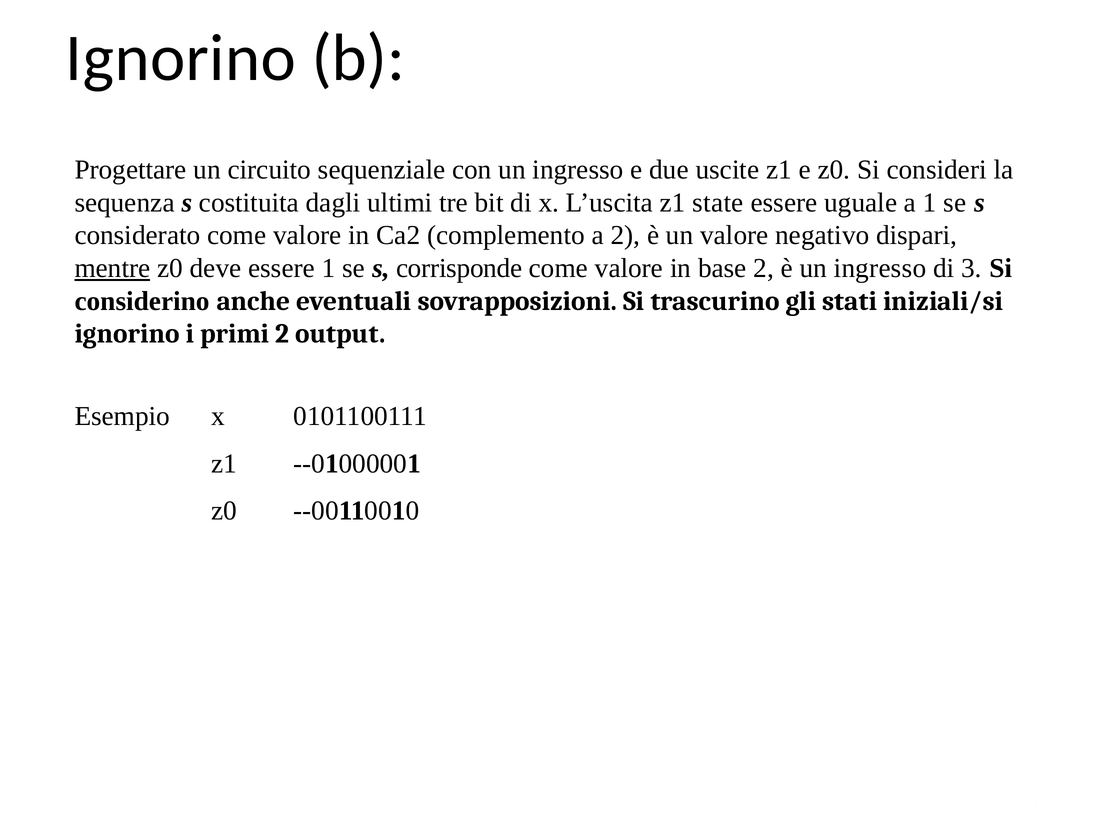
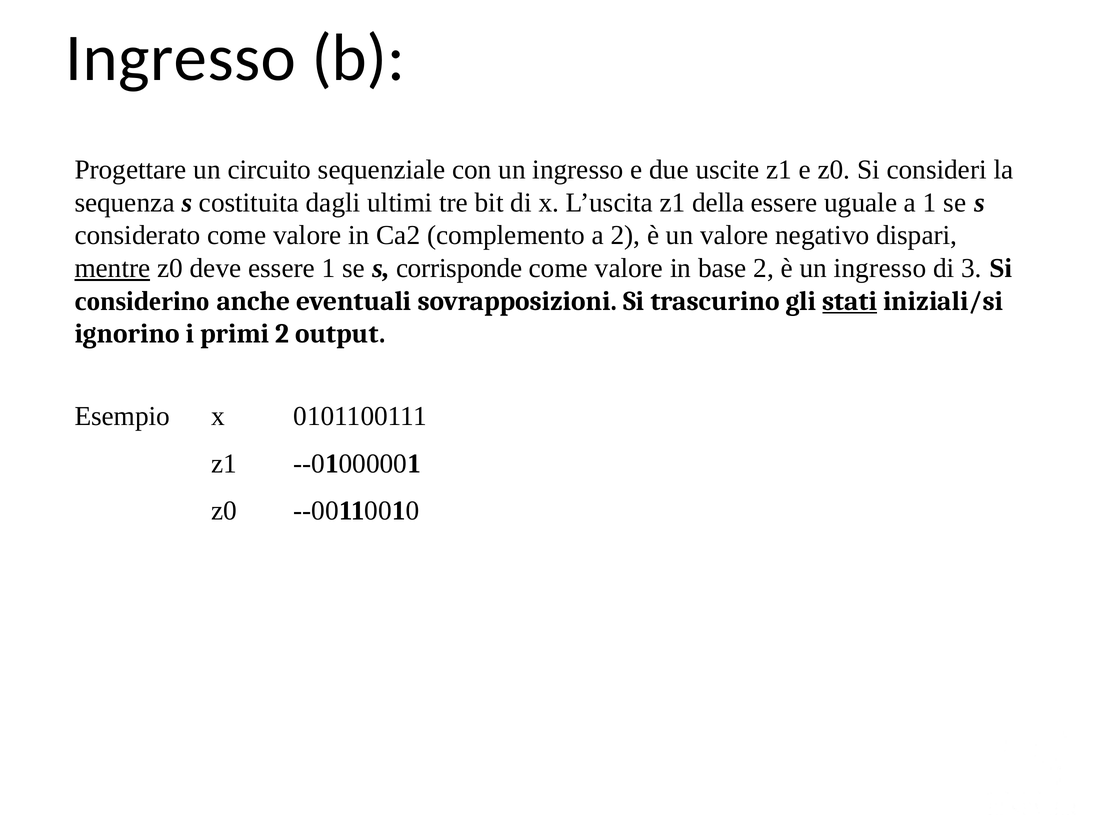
Ignorino at (181, 58): Ignorino -> Ingresso
state: state -> della
stati underline: none -> present
